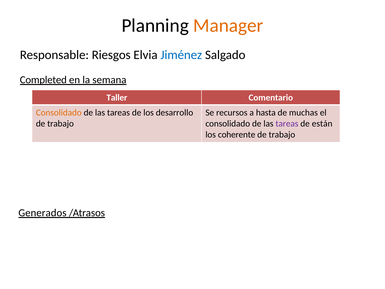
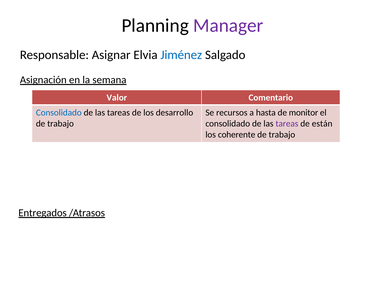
Manager colour: orange -> purple
Riesgos: Riesgos -> Asignar
Completed: Completed -> Asignación
Taller: Taller -> Valor
Consolidado at (59, 112) colour: orange -> blue
muchas: muchas -> monitor
Generados: Generados -> Entregados
